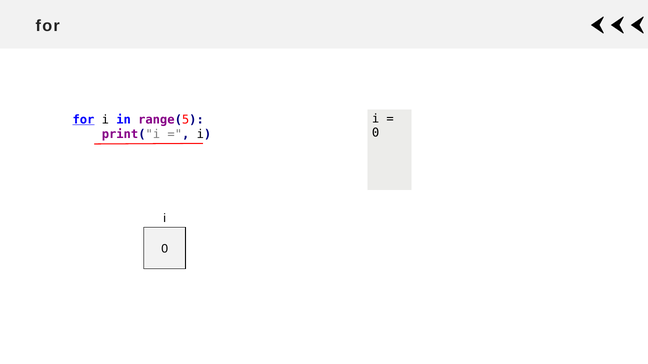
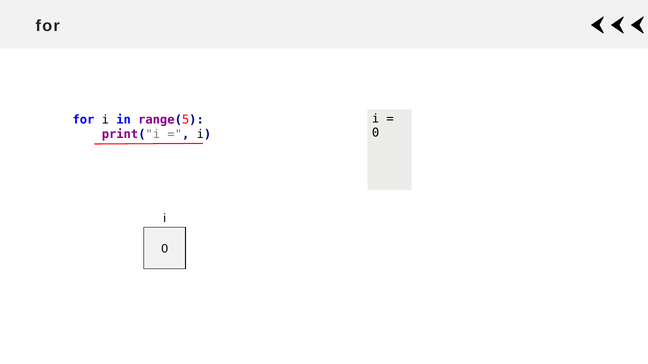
for at (83, 120) underline: present -> none
